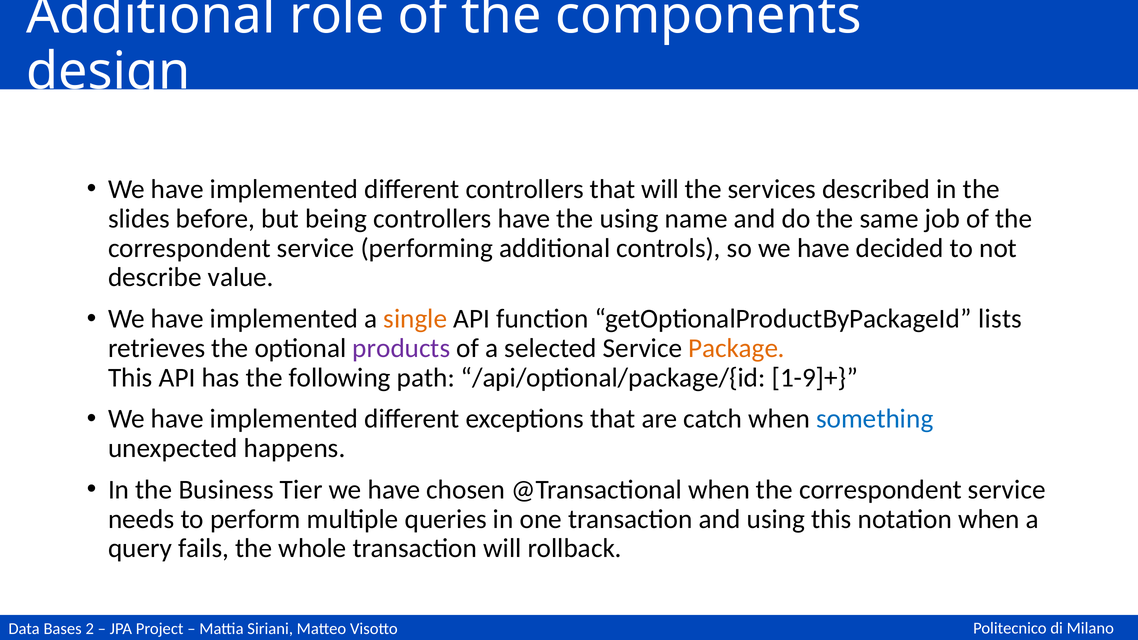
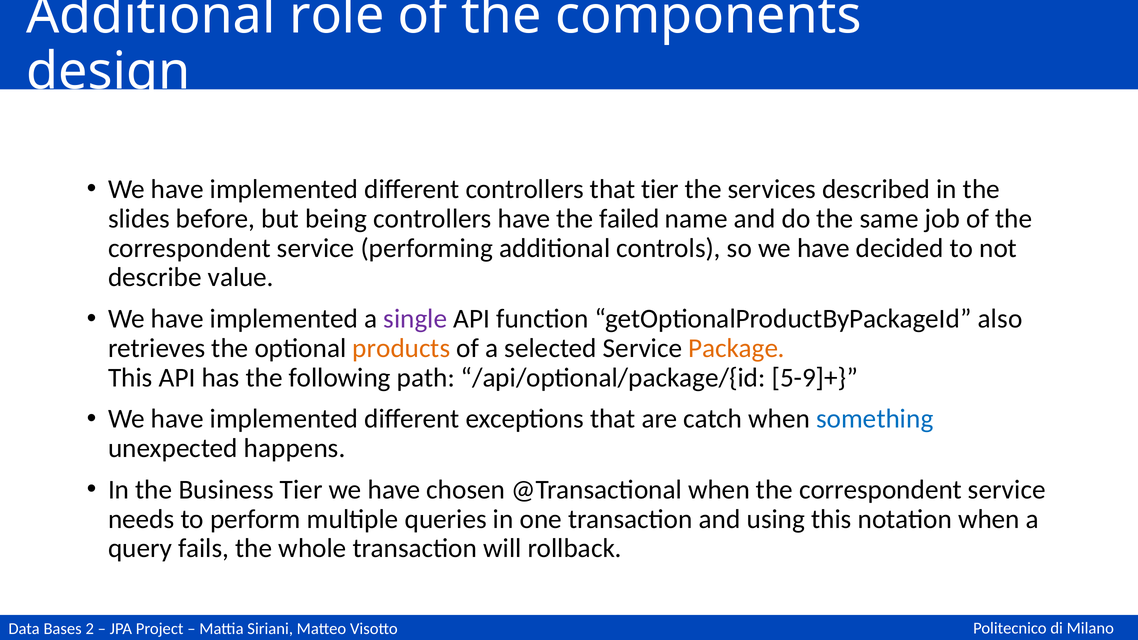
that will: will -> tier
the using: using -> failed
single colour: orange -> purple
lists: lists -> also
products colour: purple -> orange
1-9]+: 1-9]+ -> 5-9]+
